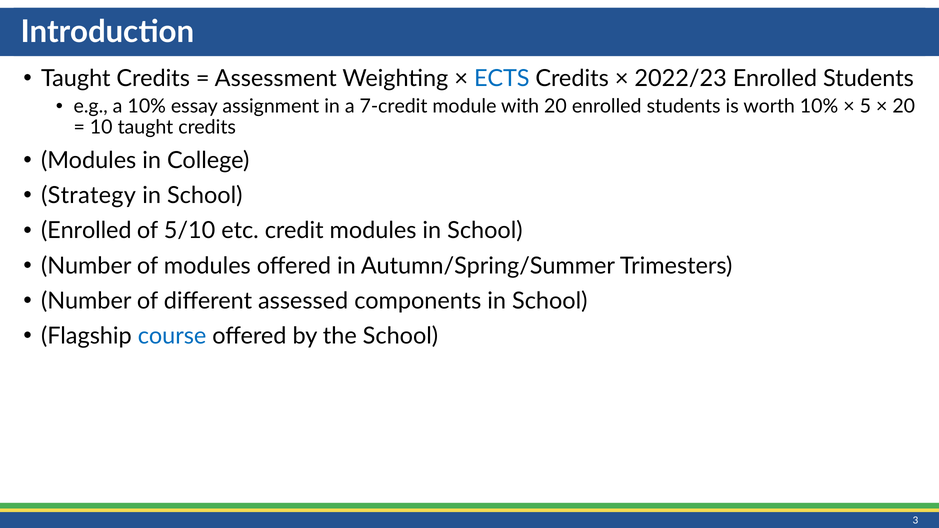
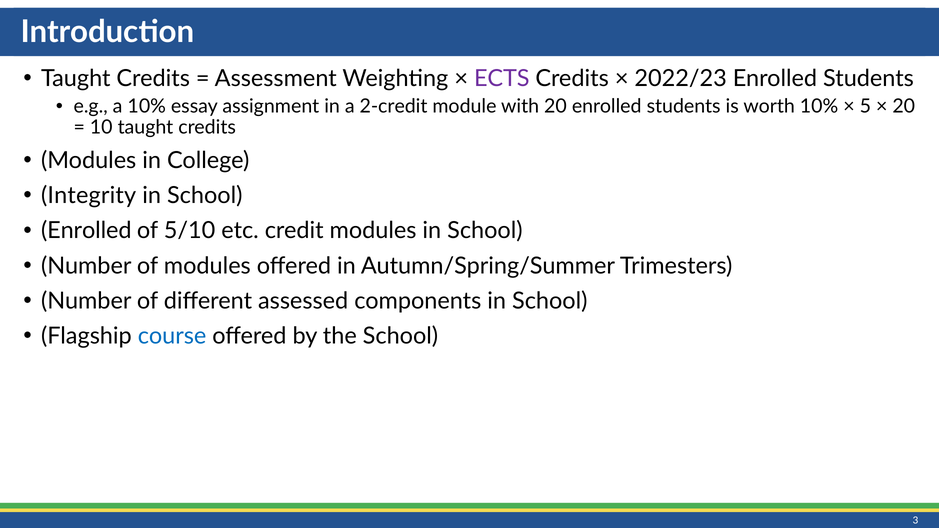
ECTS colour: blue -> purple
7-credit: 7-credit -> 2-credit
Strategy: Strategy -> Integrity
